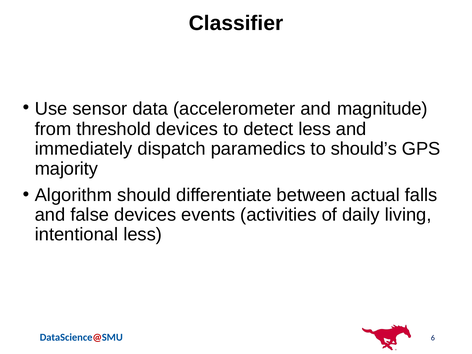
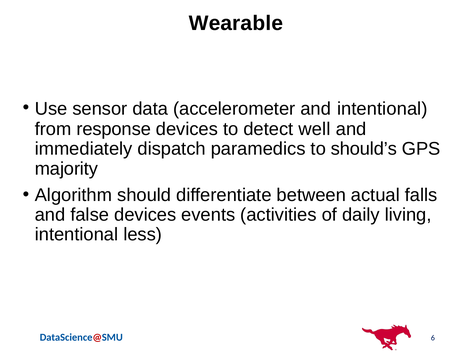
Classifier: Classifier -> Wearable
and magnitude: magnitude -> intentional
threshold: threshold -> response
detect less: less -> well
